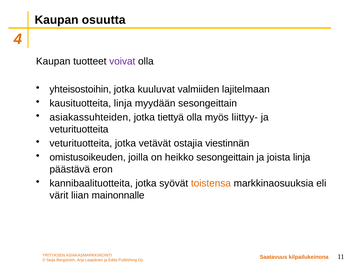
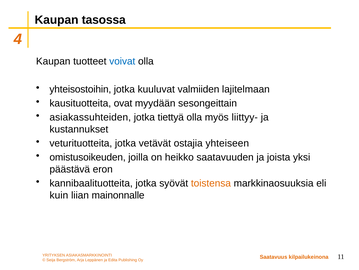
osuutta: osuutta -> tasossa
voivat colour: purple -> blue
kausituotteita linja: linja -> ovat
veturituotteita at (79, 129): veturituotteita -> kustannukset
viestinnän: viestinnän -> yhteiseen
heikko sesongeittain: sesongeittain -> saatavuuden
joista linja: linja -> yksi
värit: värit -> kuin
